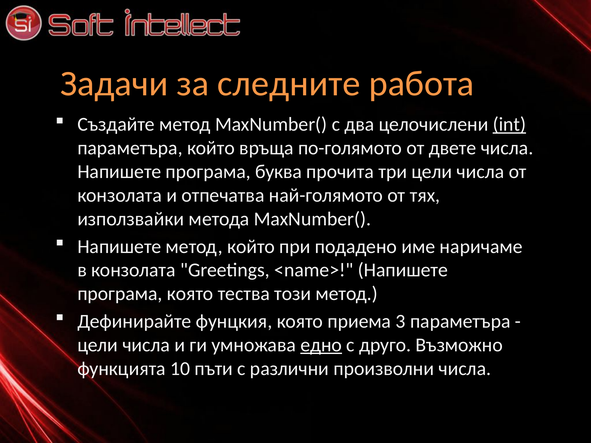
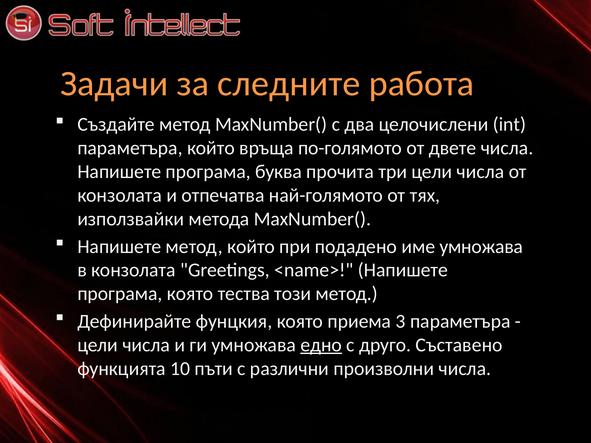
int underline: present -> none
име наричаме: наричаме -> умножава
Възможно: Възможно -> Съставено
